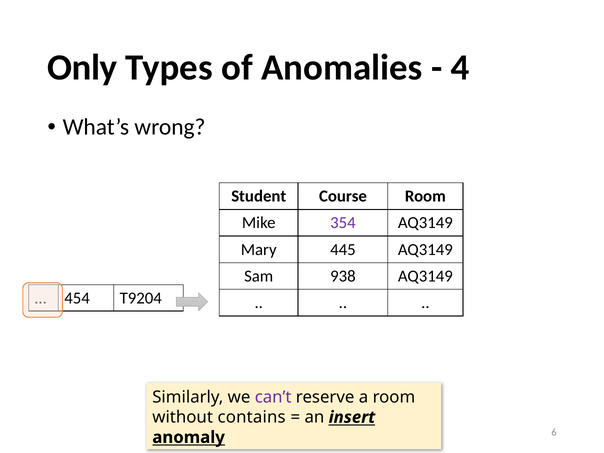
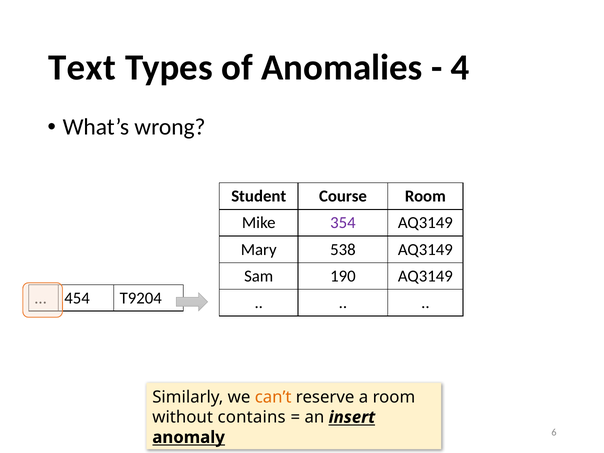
Only: Only -> Text
445: 445 -> 538
938: 938 -> 190
can’t colour: purple -> orange
